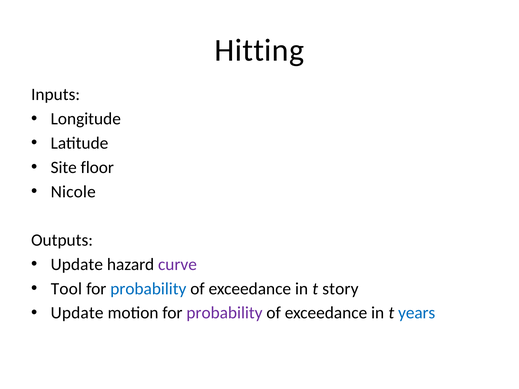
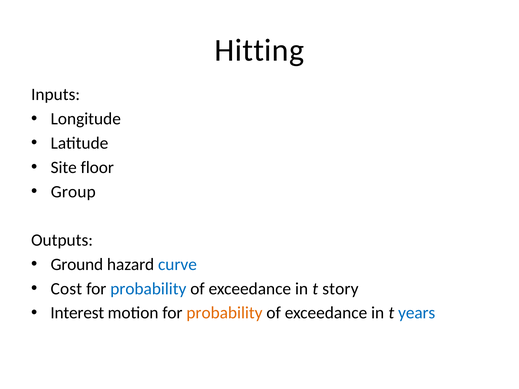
Nicole: Nicole -> Group
Update at (77, 265): Update -> Ground
curve colour: purple -> blue
Tool: Tool -> Cost
Update at (77, 313): Update -> Interest
probability at (224, 313) colour: purple -> orange
